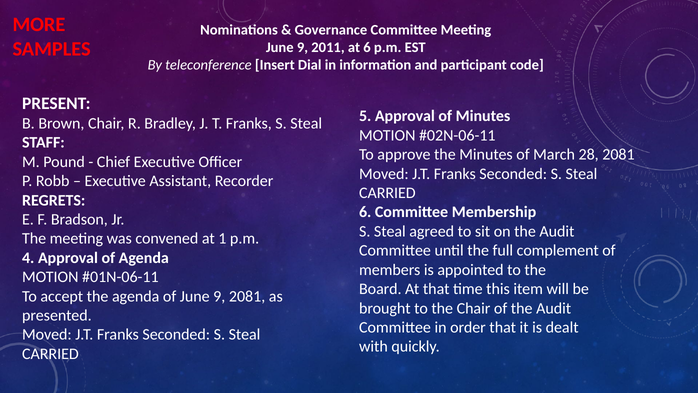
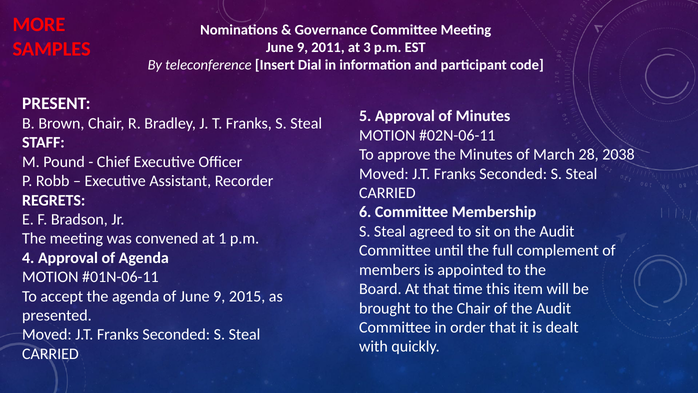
at 6: 6 -> 3
28 2081: 2081 -> 2038
9 2081: 2081 -> 2015
